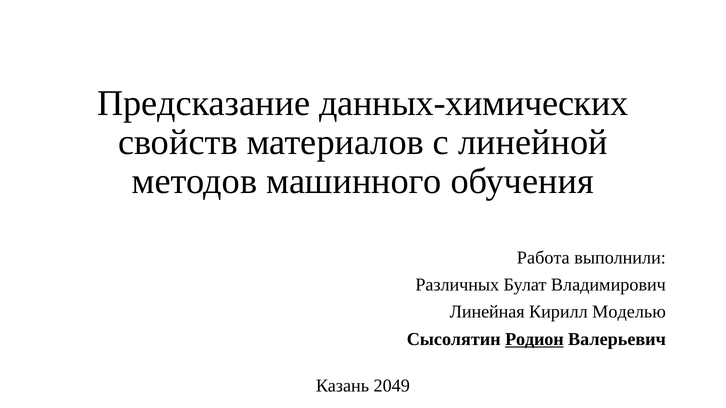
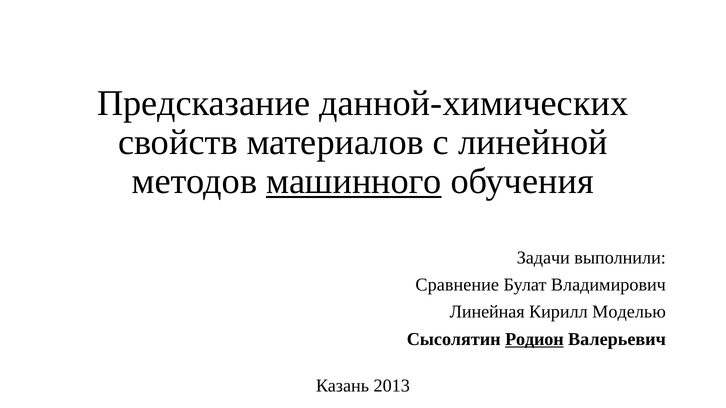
данных-химических: данных-химических -> данной-химических
машинного underline: none -> present
Работа: Работа -> Задачи
Различных: Различных -> Сравнение
2049: 2049 -> 2013
